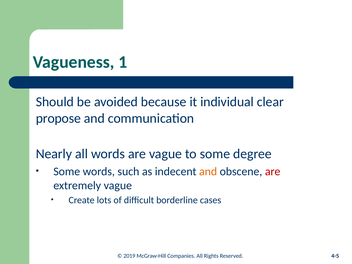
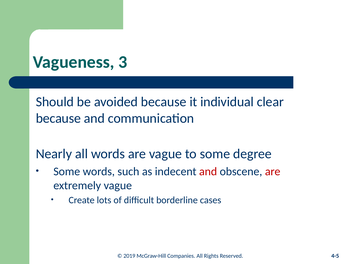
1: 1 -> 3
propose at (58, 118): propose -> because
and at (208, 171) colour: orange -> red
